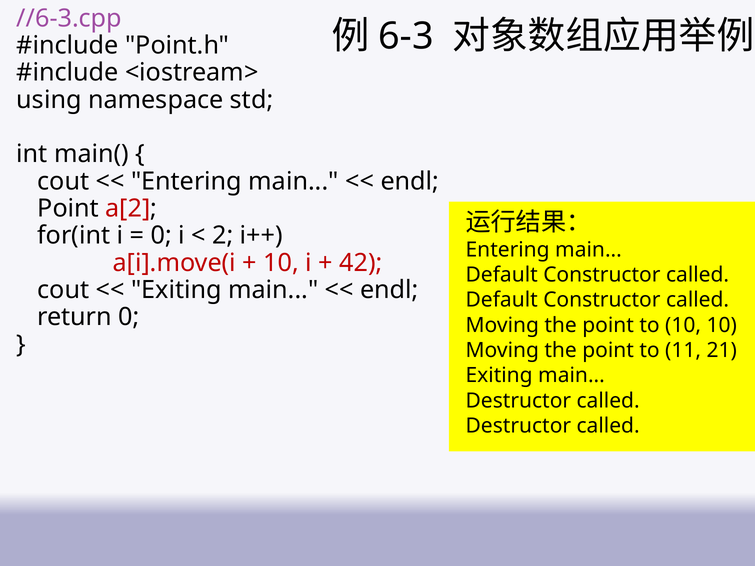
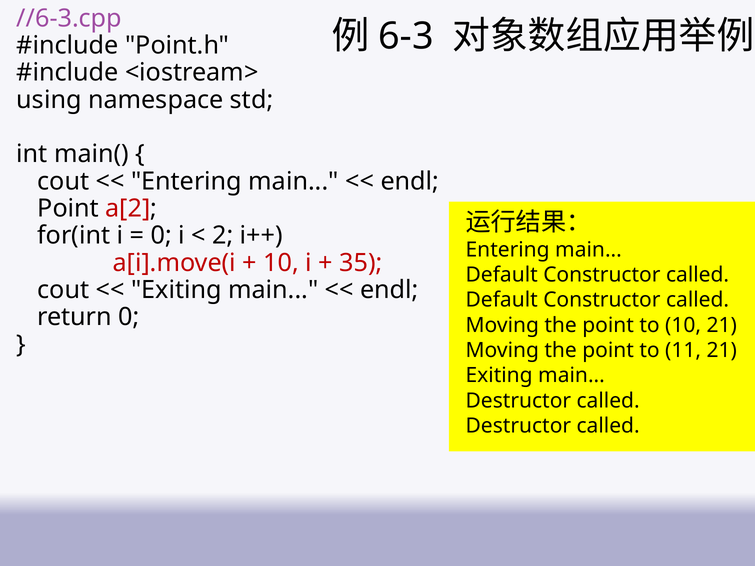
42: 42 -> 35
10 10: 10 -> 21
